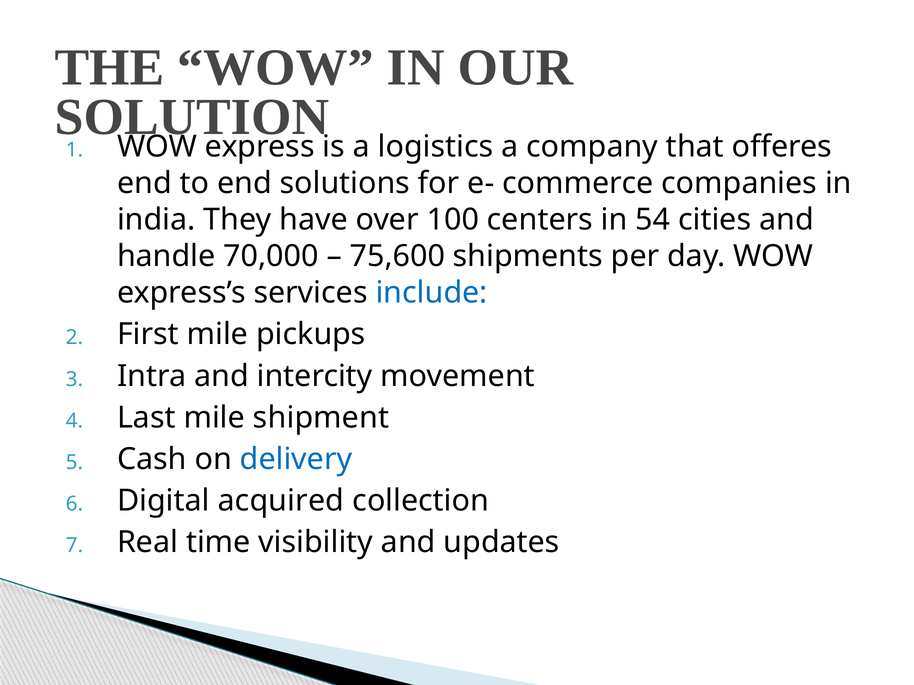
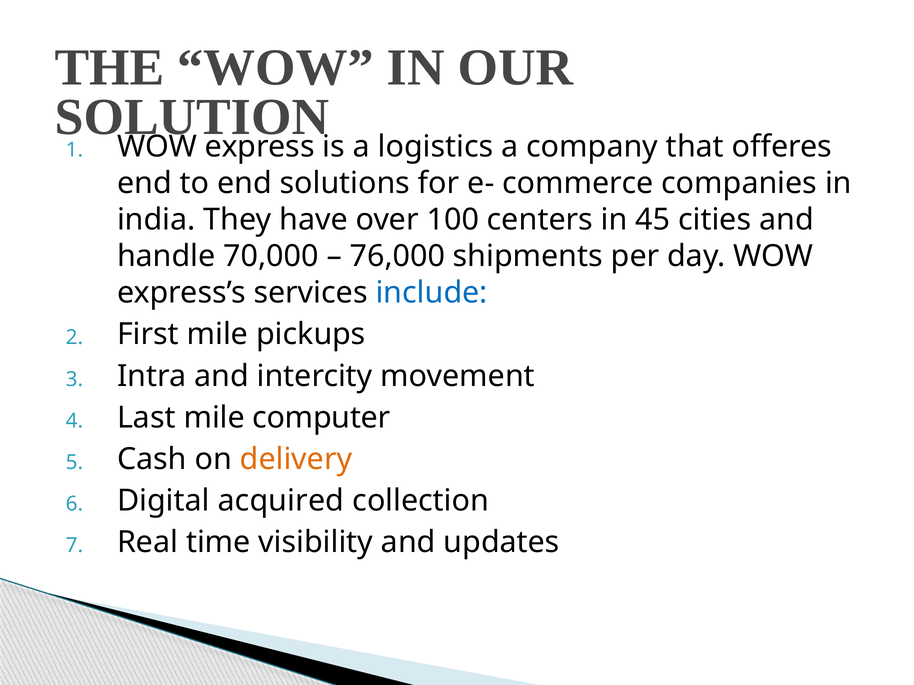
54: 54 -> 45
75,600: 75,600 -> 76,000
shipment: shipment -> computer
delivery colour: blue -> orange
